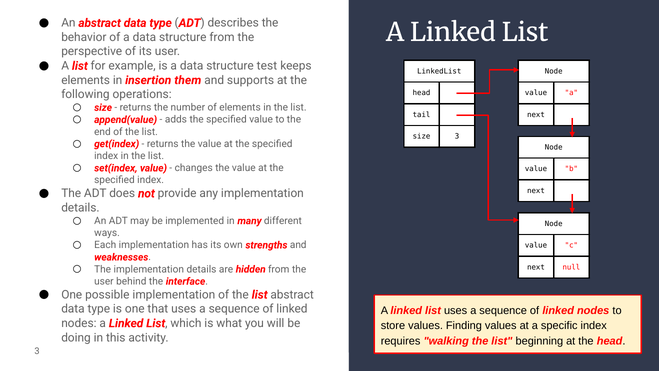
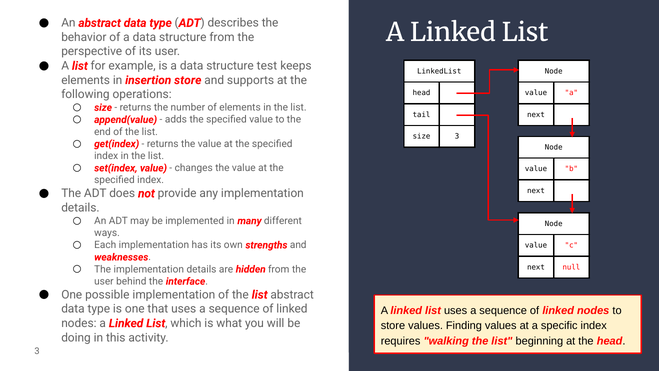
insertion them: them -> store
